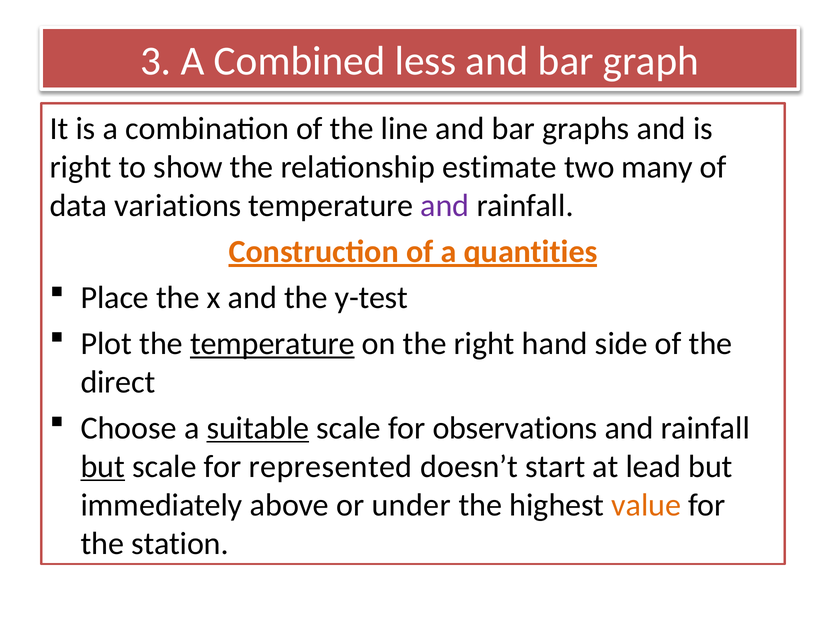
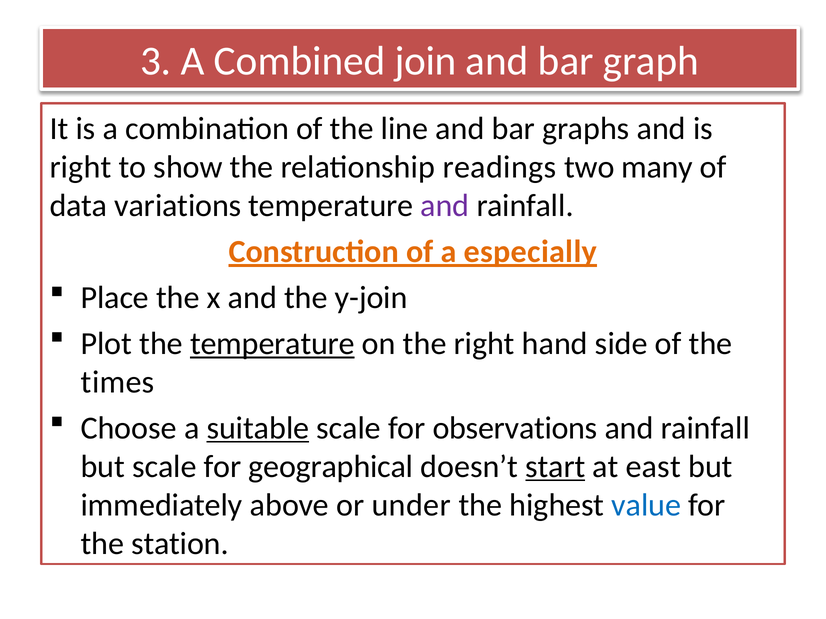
less: less -> join
estimate: estimate -> readings
quantities: quantities -> especially
y-test: y-test -> y-join
direct: direct -> times
but at (103, 467) underline: present -> none
represented: represented -> geographical
start underline: none -> present
lead: lead -> east
value colour: orange -> blue
